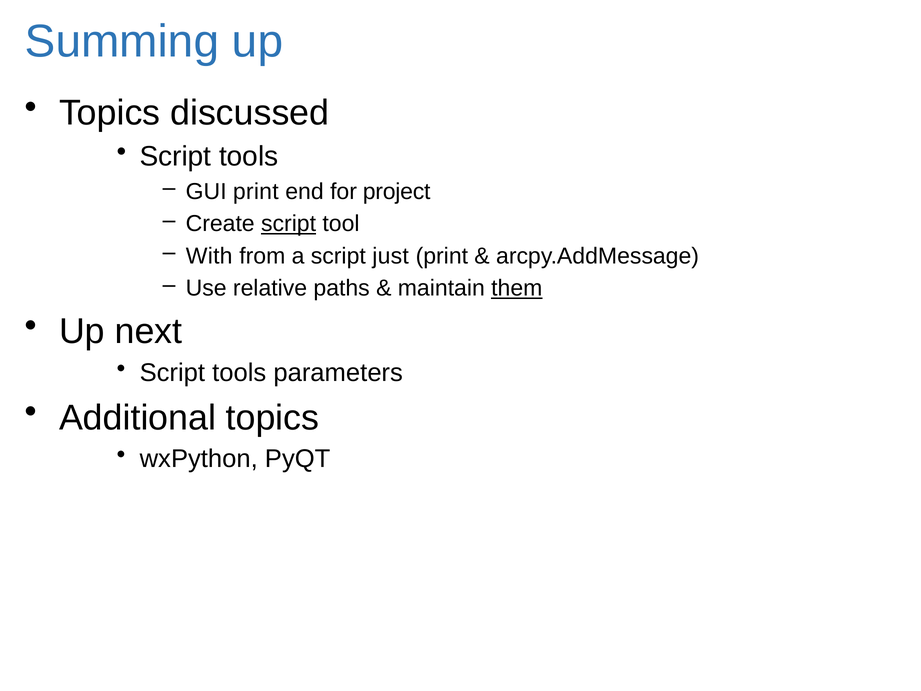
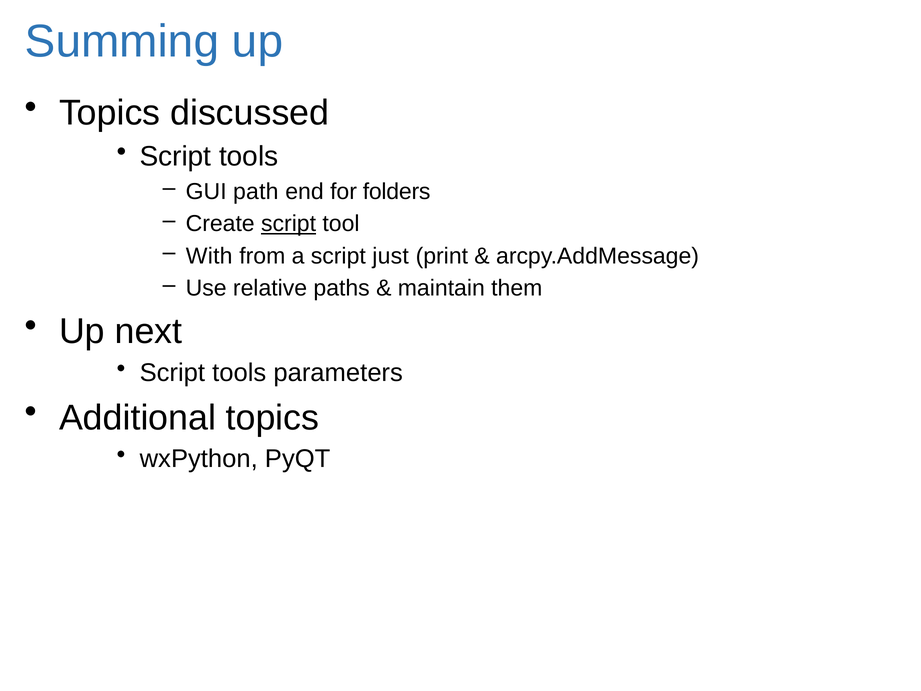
GUI print: print -> path
project: project -> folders
them underline: present -> none
